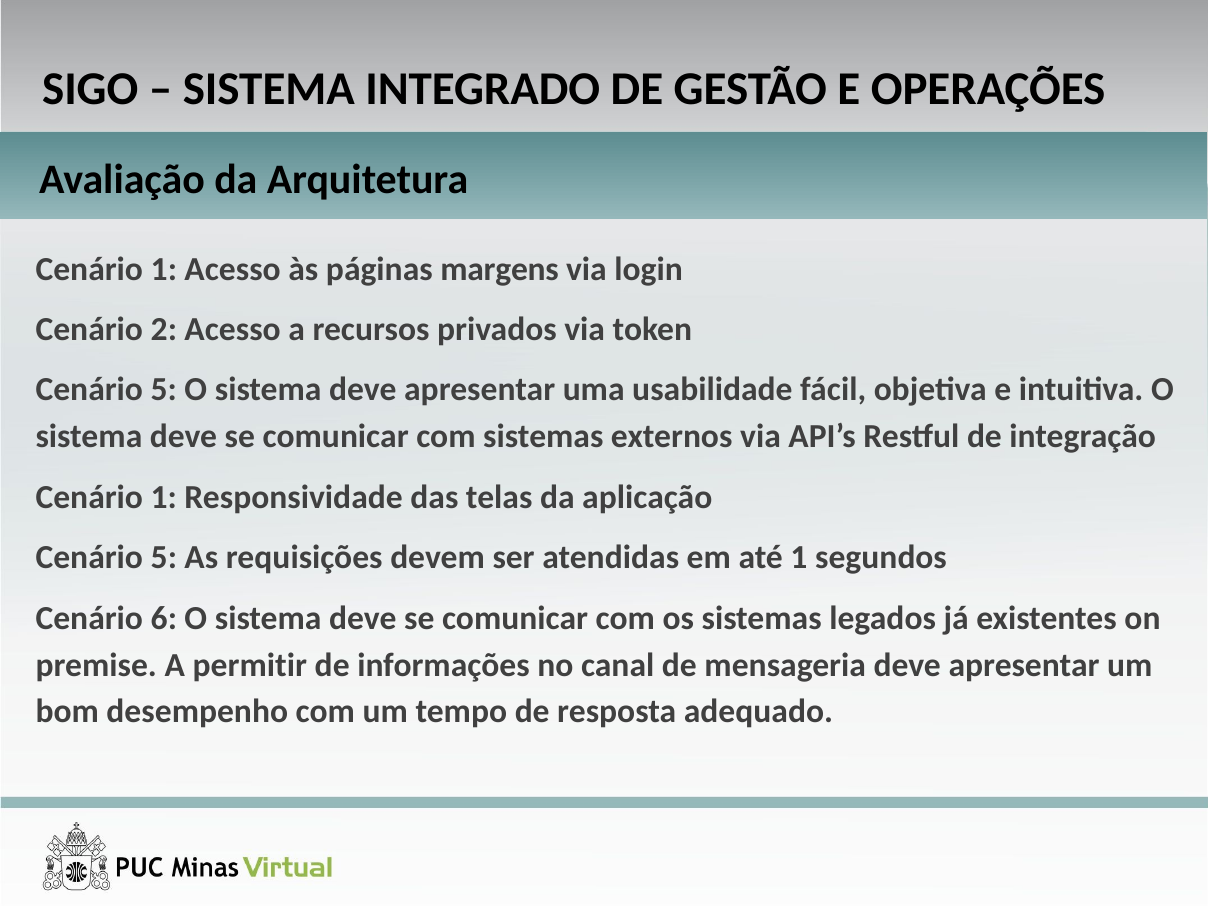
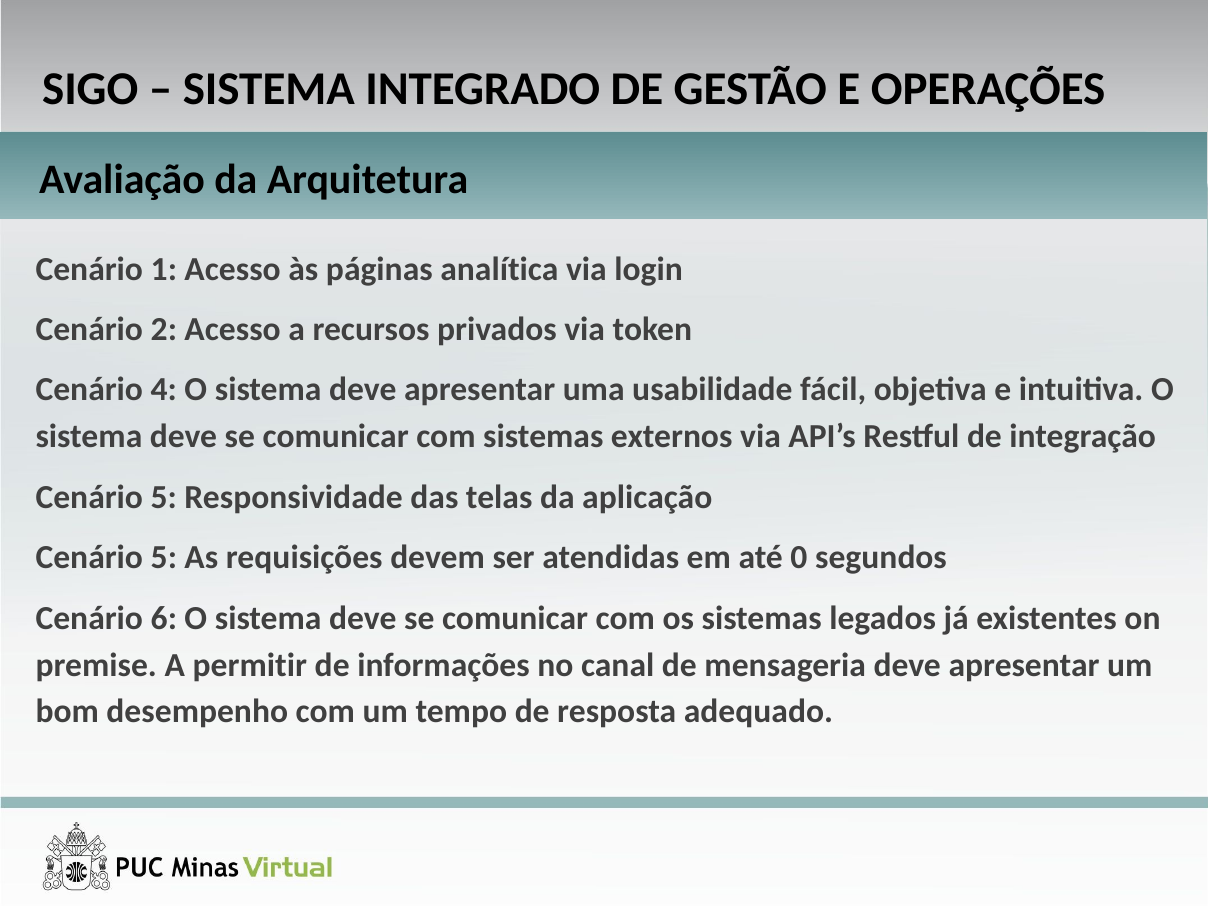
margens: margens -> analítica
5 at (164, 390): 5 -> 4
1 at (164, 497): 1 -> 5
até 1: 1 -> 0
